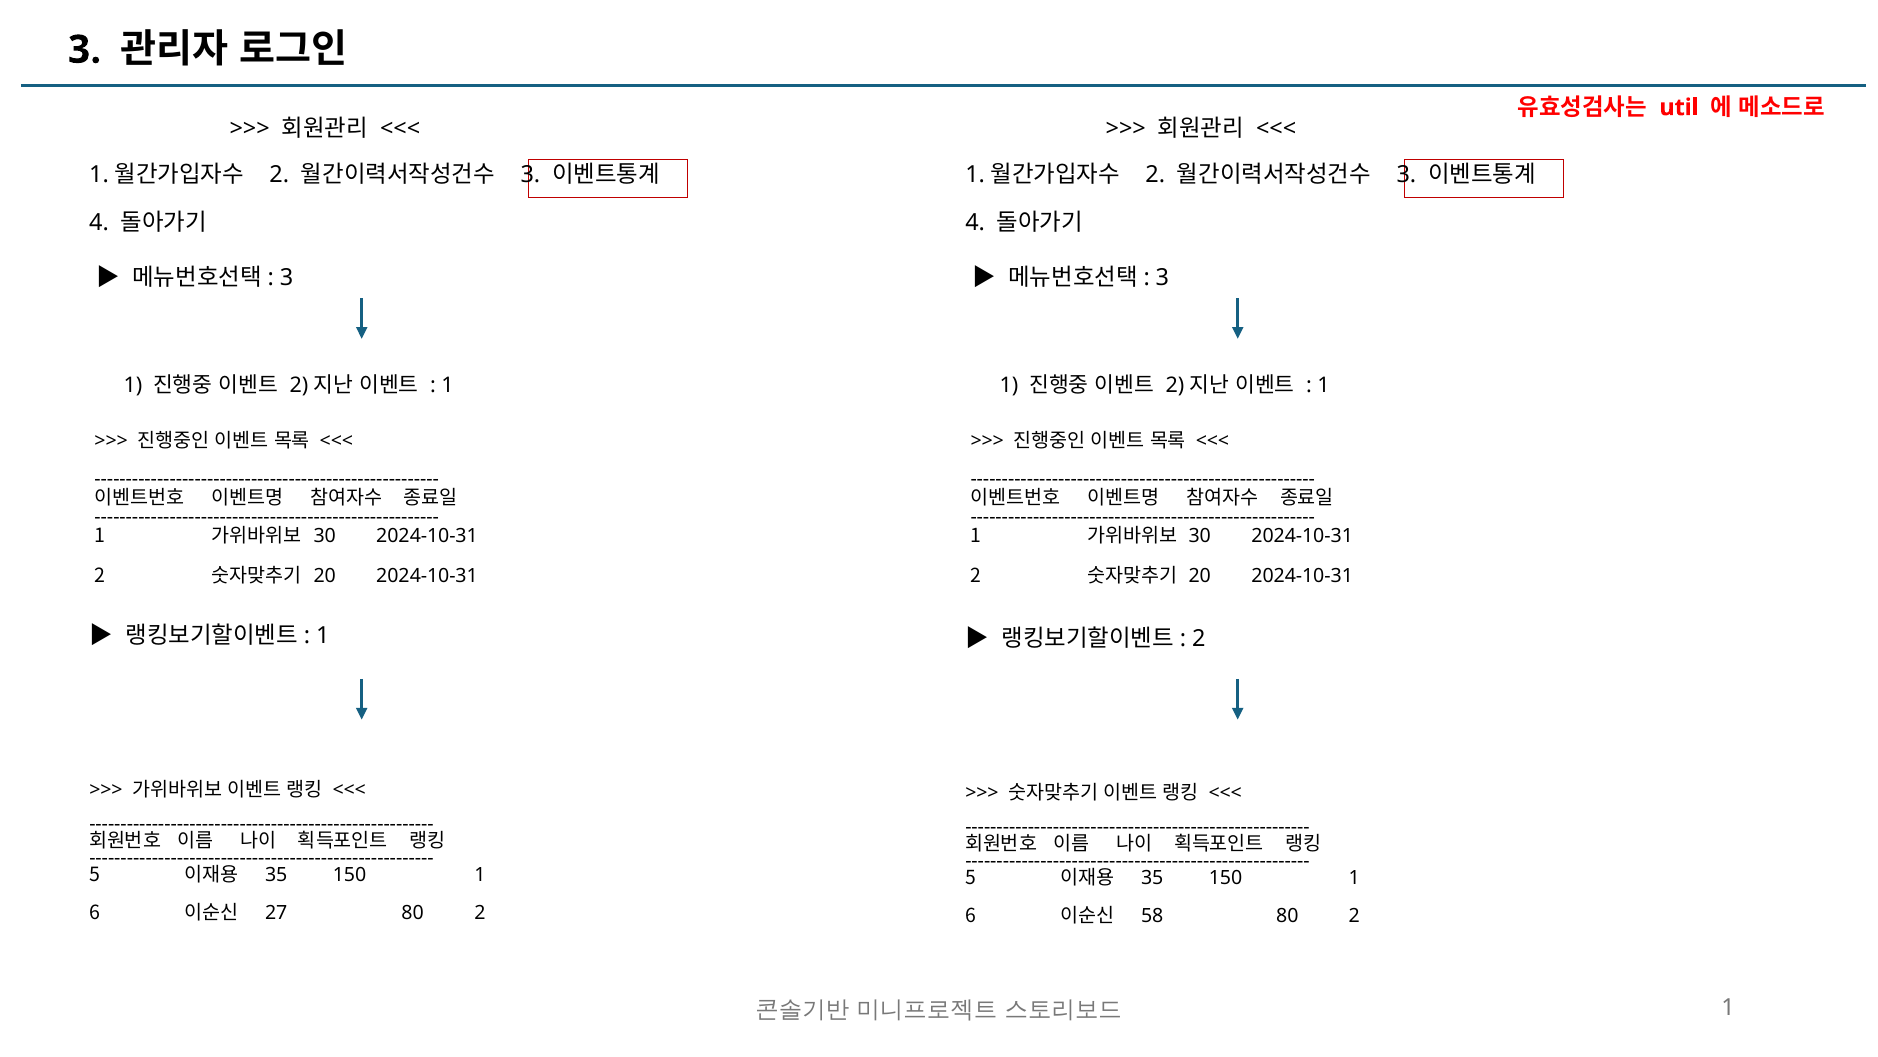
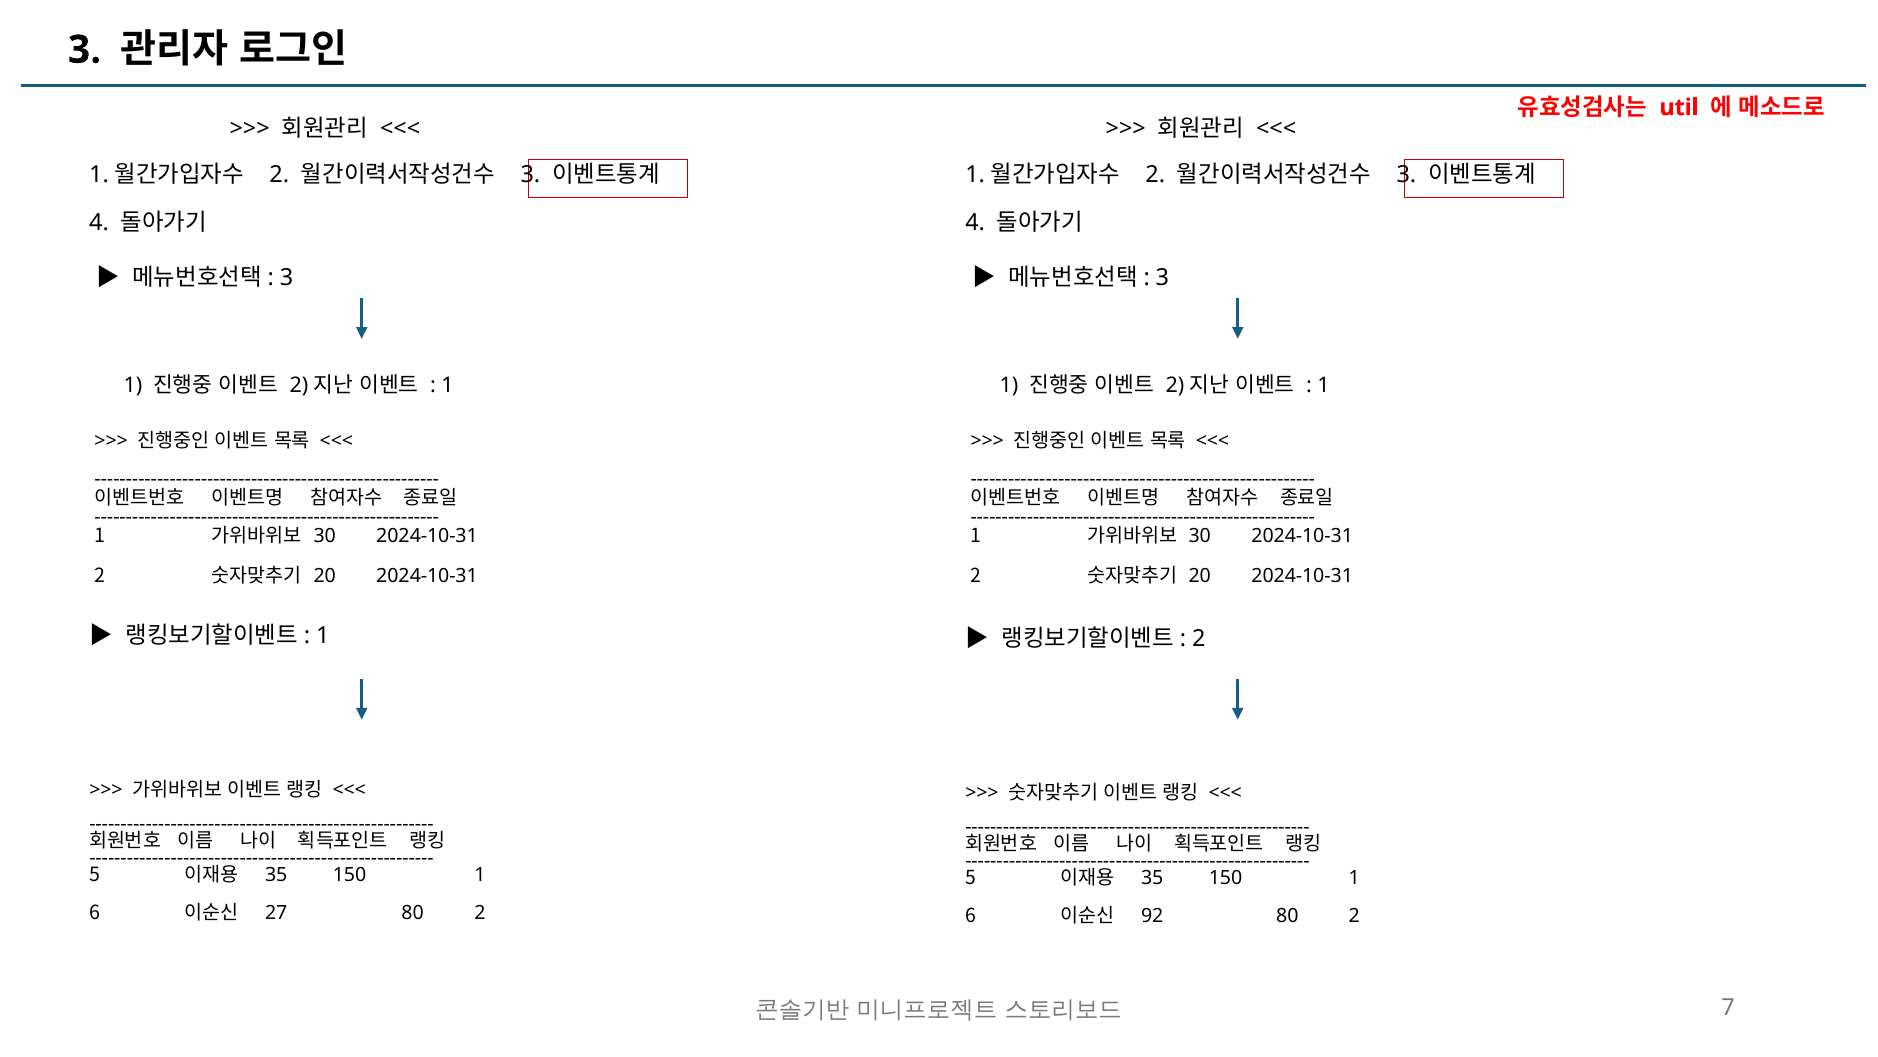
58: 58 -> 92
1 at (1728, 1007): 1 -> 7
